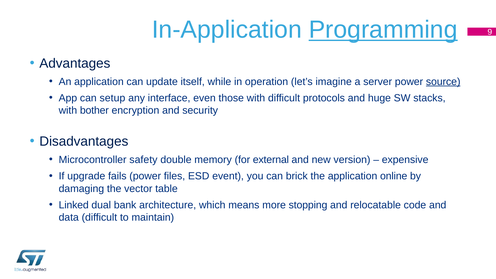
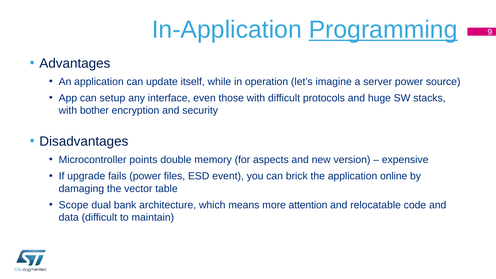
source underline: present -> none
safety: safety -> points
external: external -> aspects
Linked: Linked -> Scope
stopping: stopping -> attention
